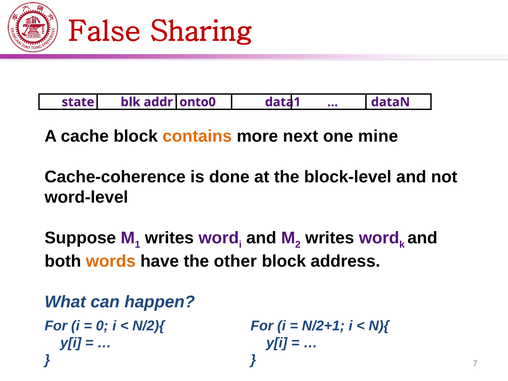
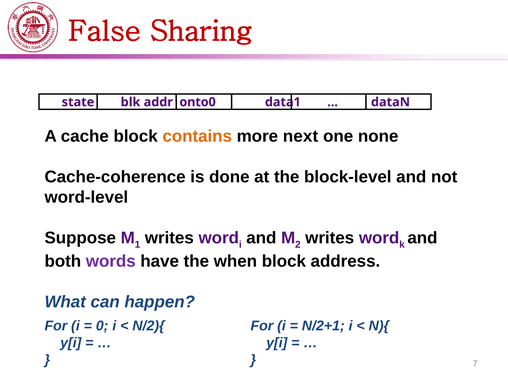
mine: mine -> none
words colour: orange -> purple
other: other -> when
